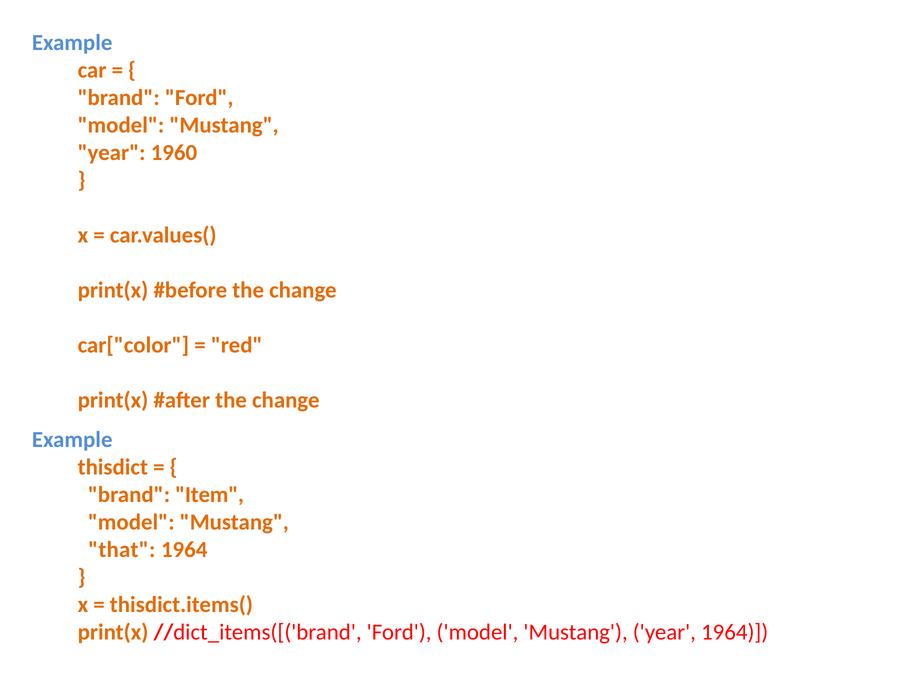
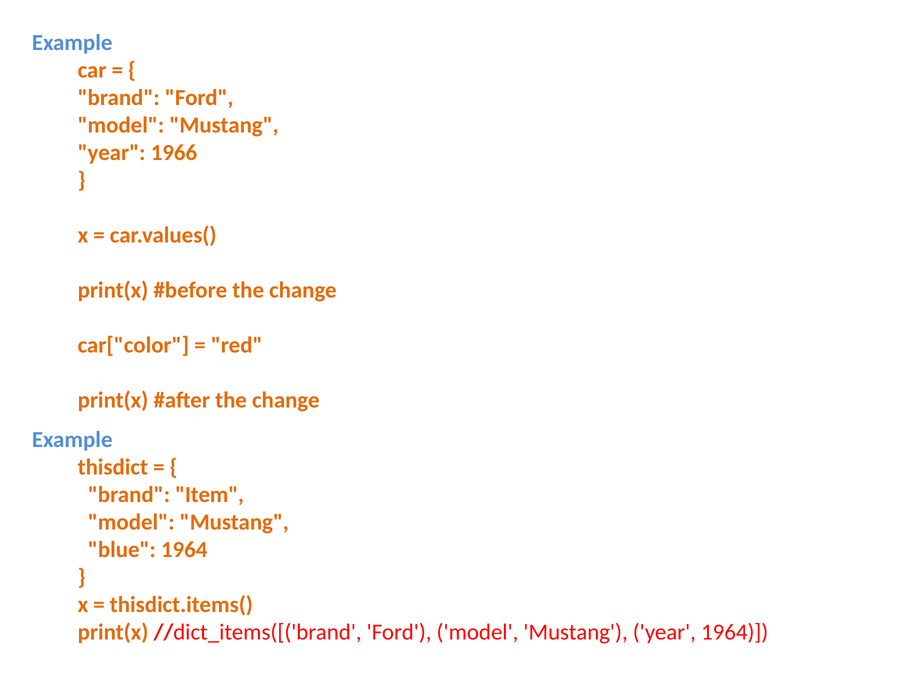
1960: 1960 -> 1966
that: that -> blue
